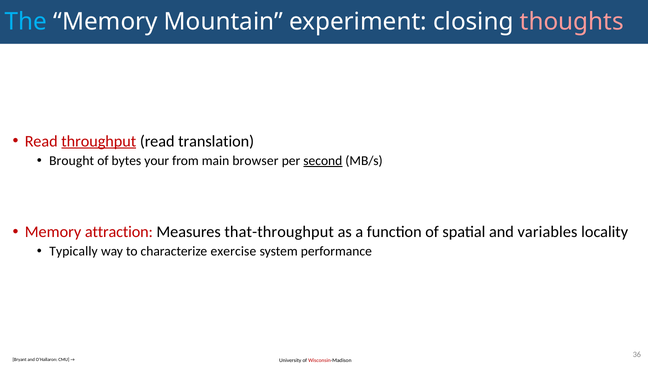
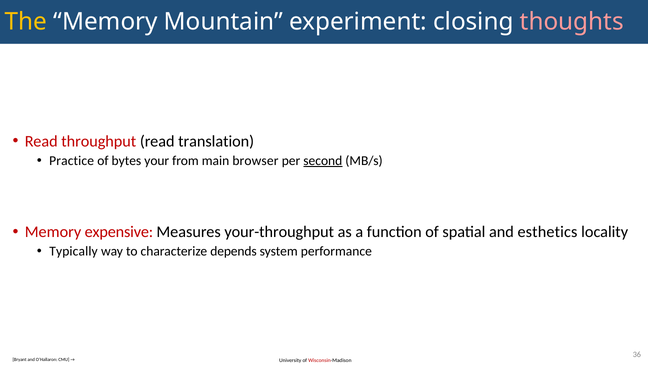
The colour: light blue -> yellow
throughput underline: present -> none
Brought: Brought -> Practice
attraction: attraction -> expensive
that-throughput: that-throughput -> your-throughput
variables: variables -> esthetics
exercise: exercise -> depends
